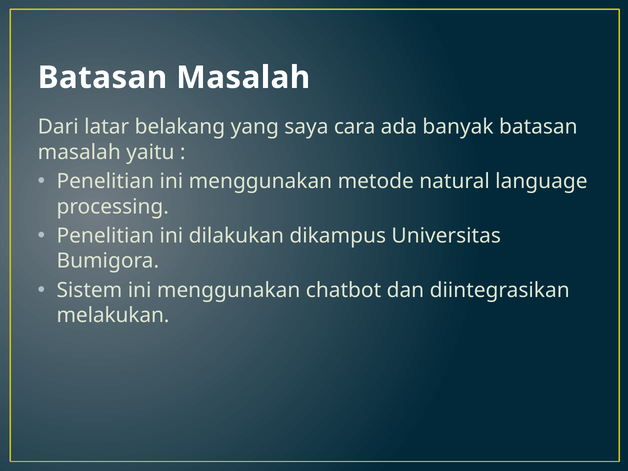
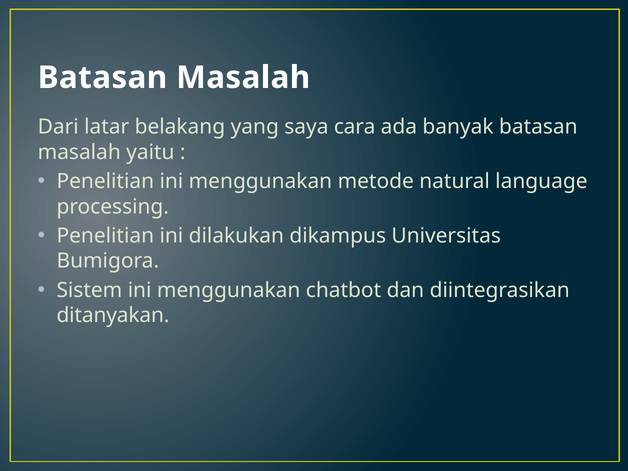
melakukan: melakukan -> ditanyakan
